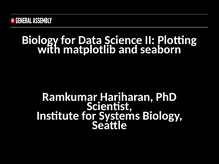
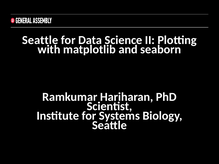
Biology at (40, 40): Biology -> Seattle
